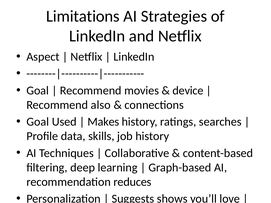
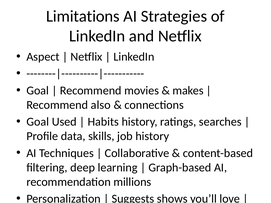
device: device -> makes
Makes: Makes -> Habits
reduces: reduces -> millions
